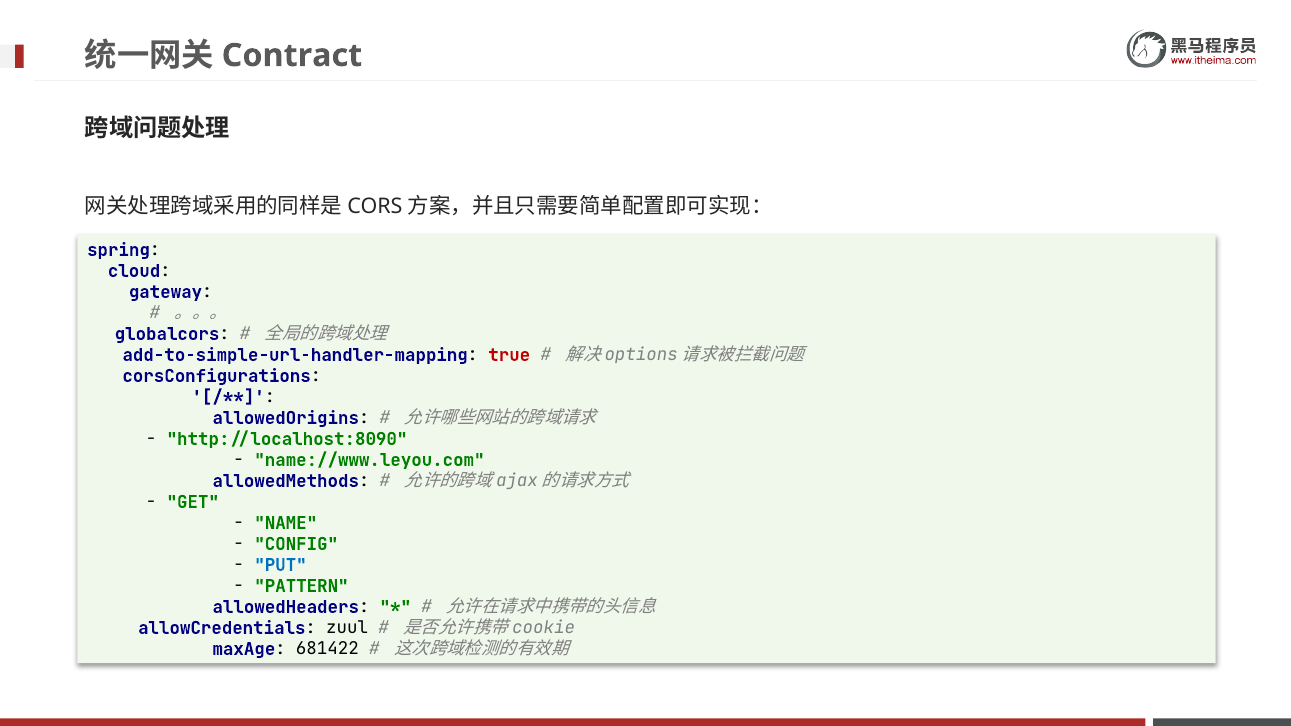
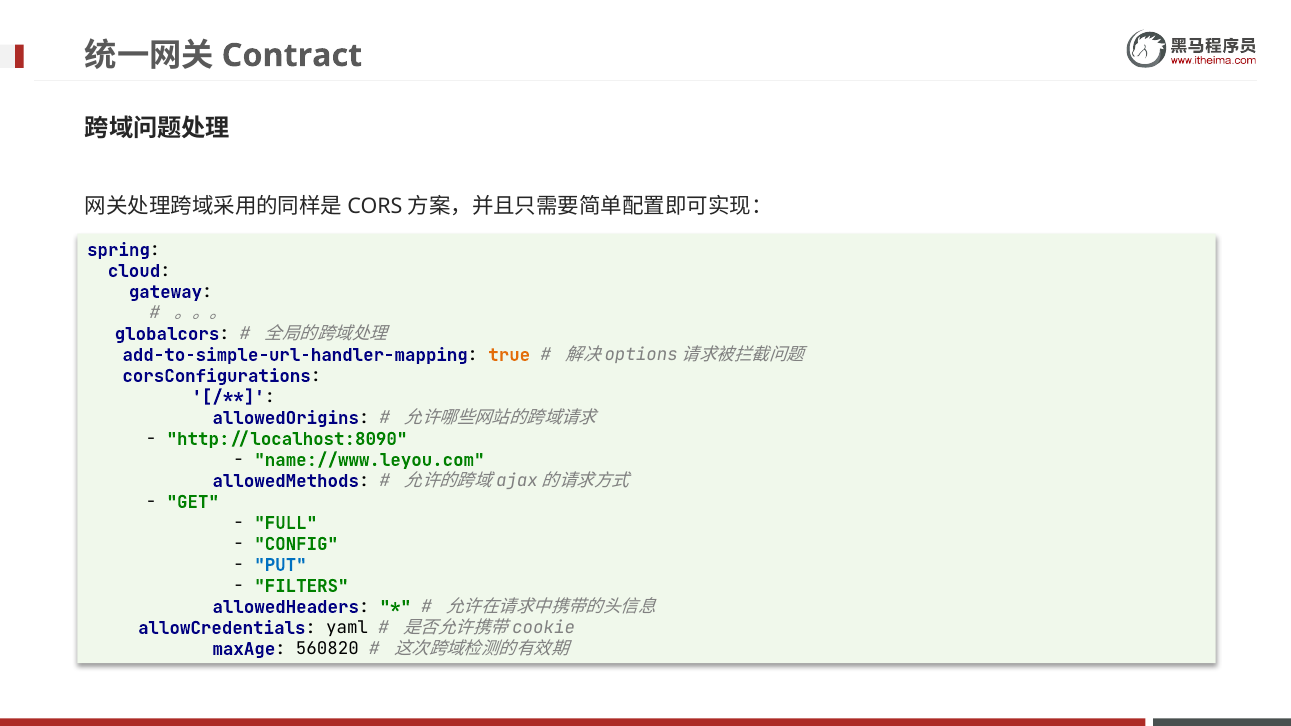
true colour: red -> orange
NAME: NAME -> FULL
PATTERN: PATTERN -> FILTERS
zuul: zuul -> yaml
681422: 681422 -> 560820
